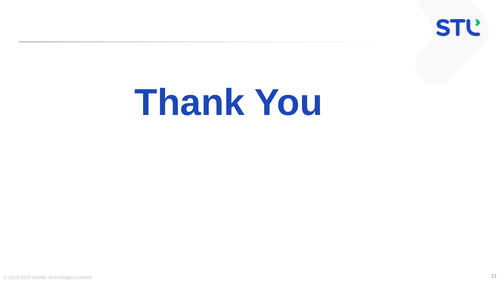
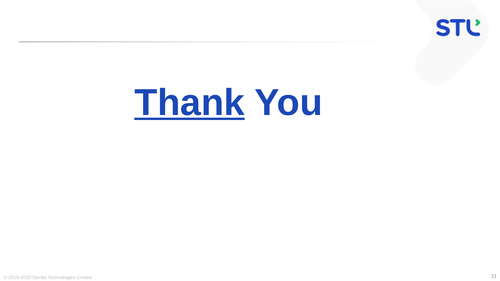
Thank underline: none -> present
